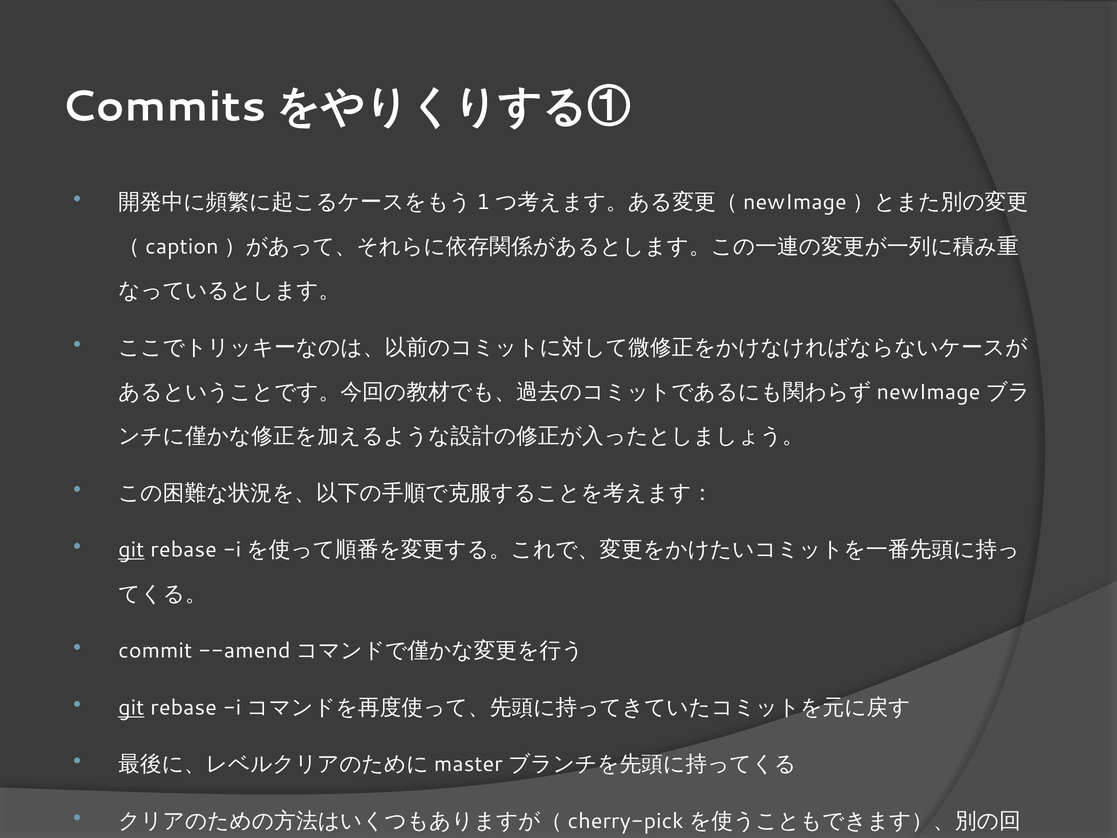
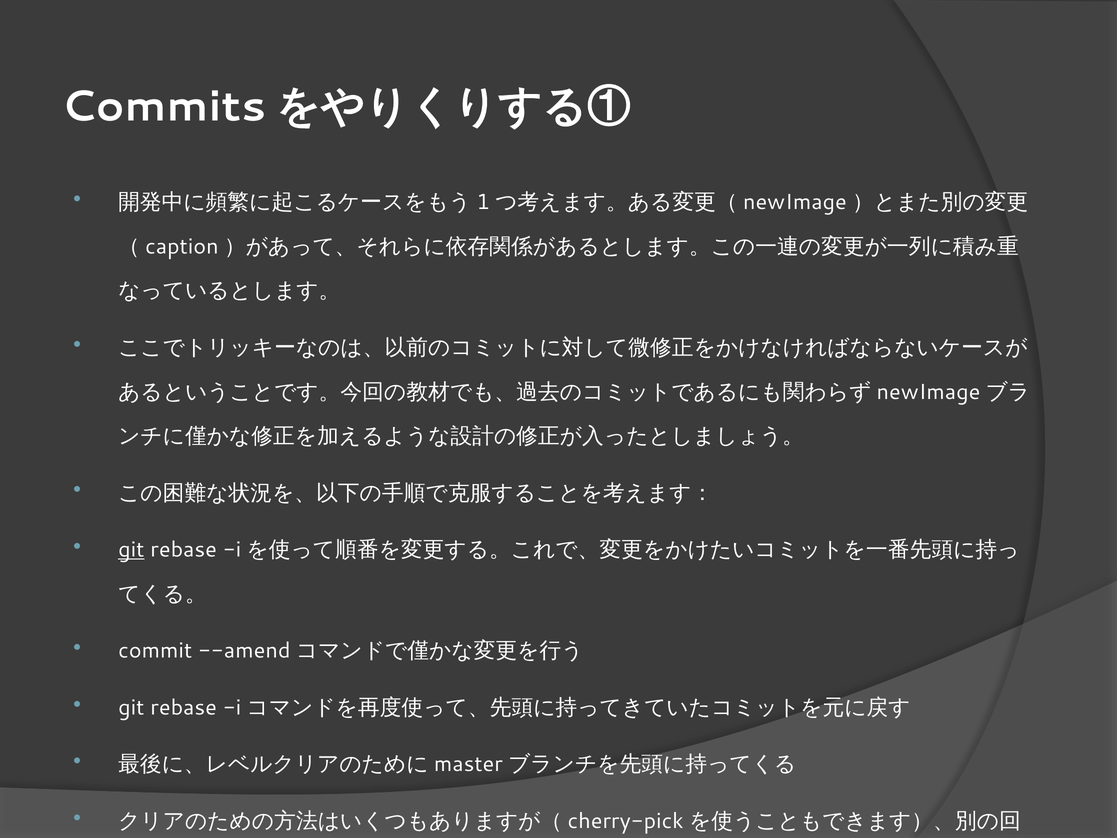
git at (131, 707) underline: present -> none
